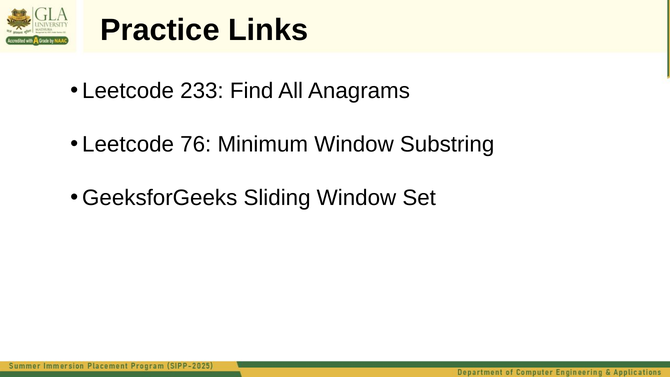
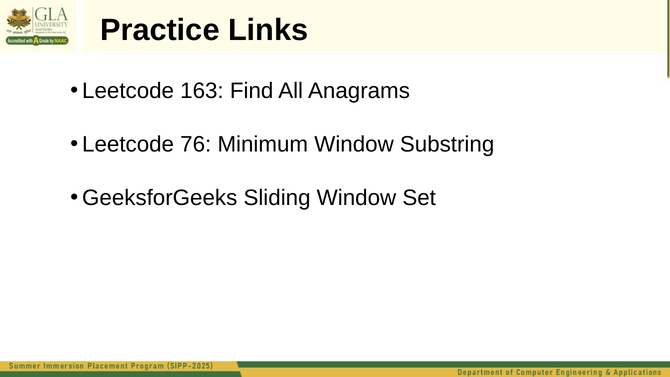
233: 233 -> 163
